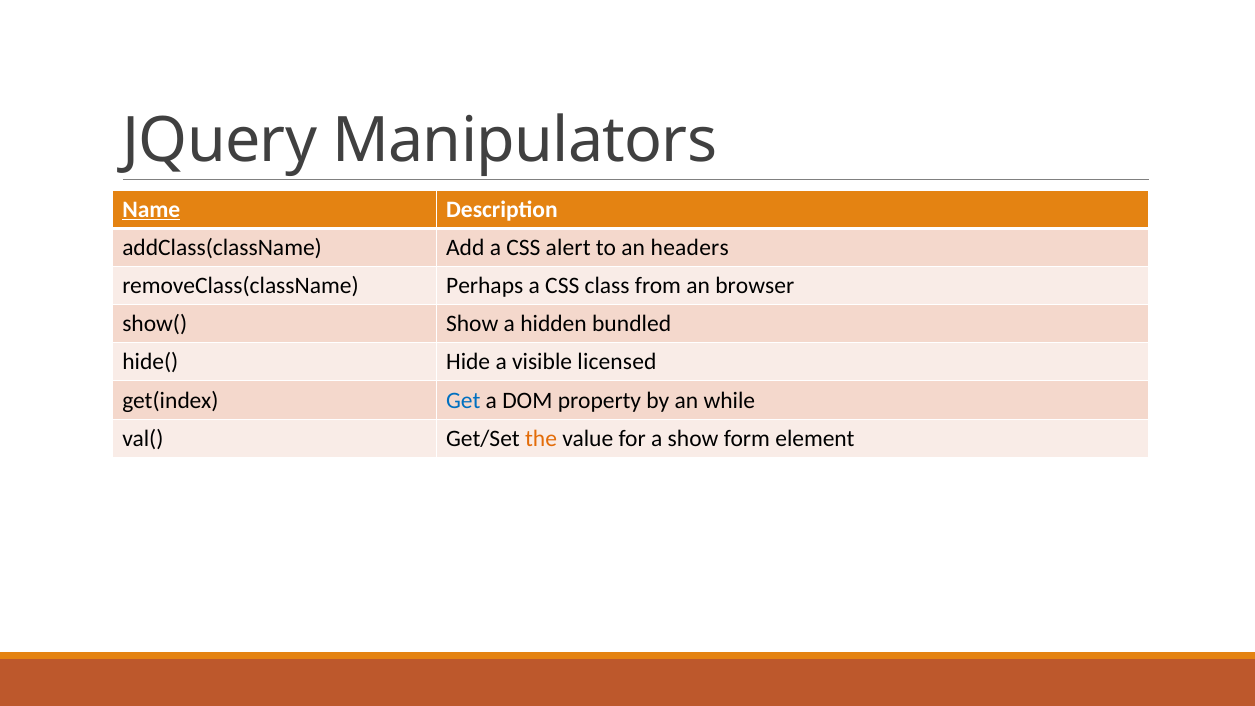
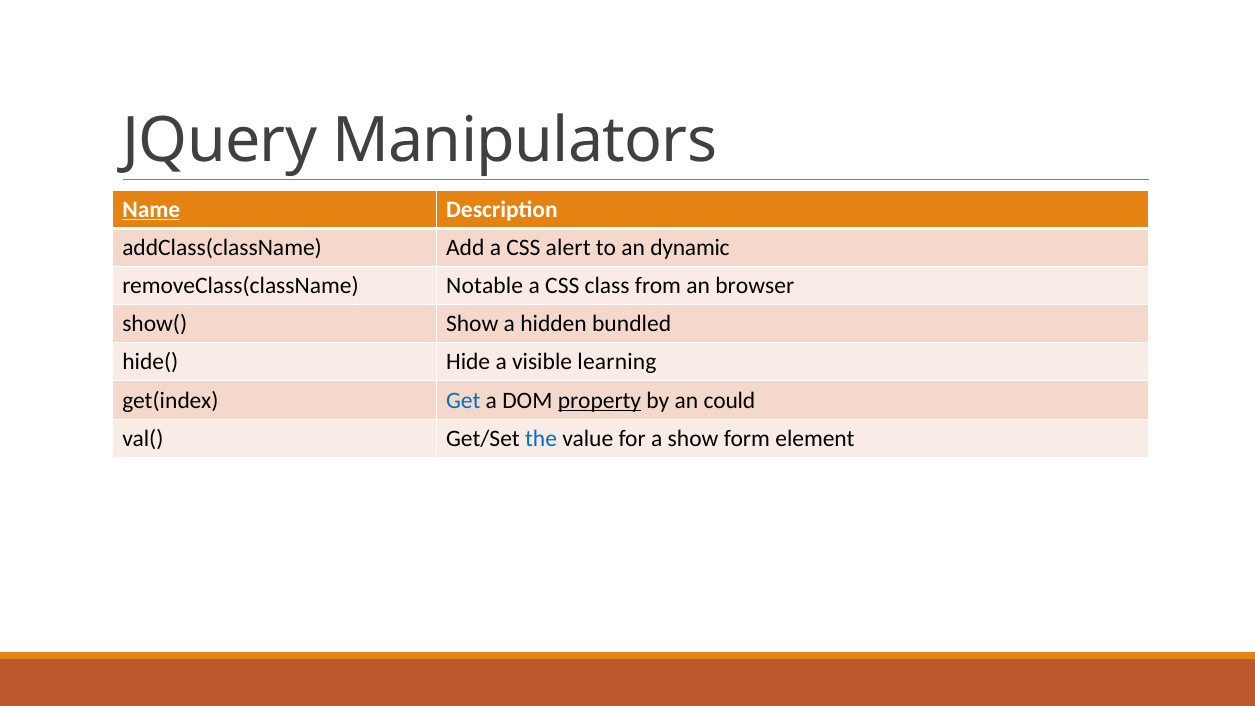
headers: headers -> dynamic
Perhaps: Perhaps -> Notable
licensed: licensed -> learning
property underline: none -> present
while: while -> could
the colour: orange -> blue
